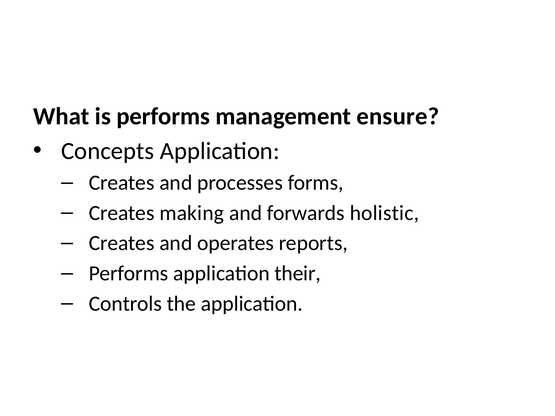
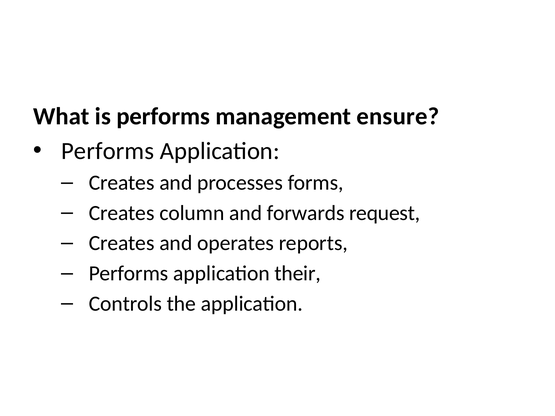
Concepts at (108, 151): Concepts -> Performs
making: making -> column
holistic: holistic -> request
